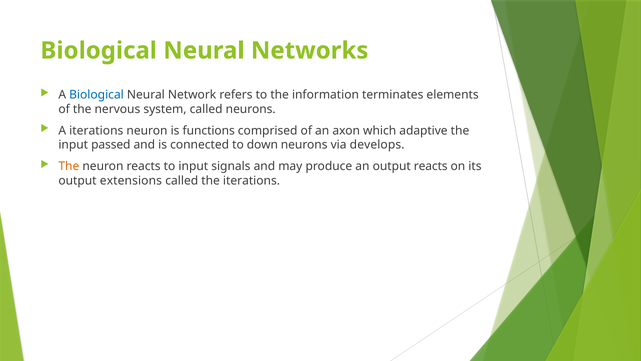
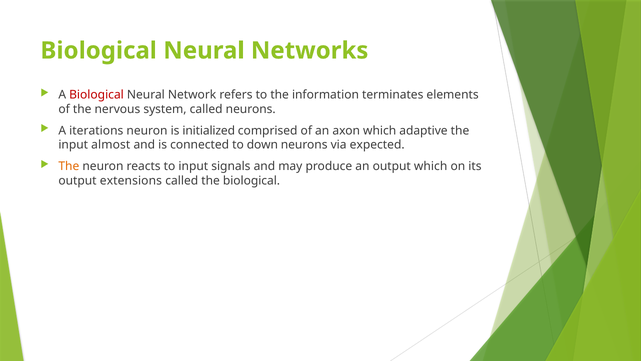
Biological at (97, 95) colour: blue -> red
functions: functions -> initialized
passed: passed -> almost
develops: develops -> expected
output reacts: reacts -> which
the iterations: iterations -> biological
